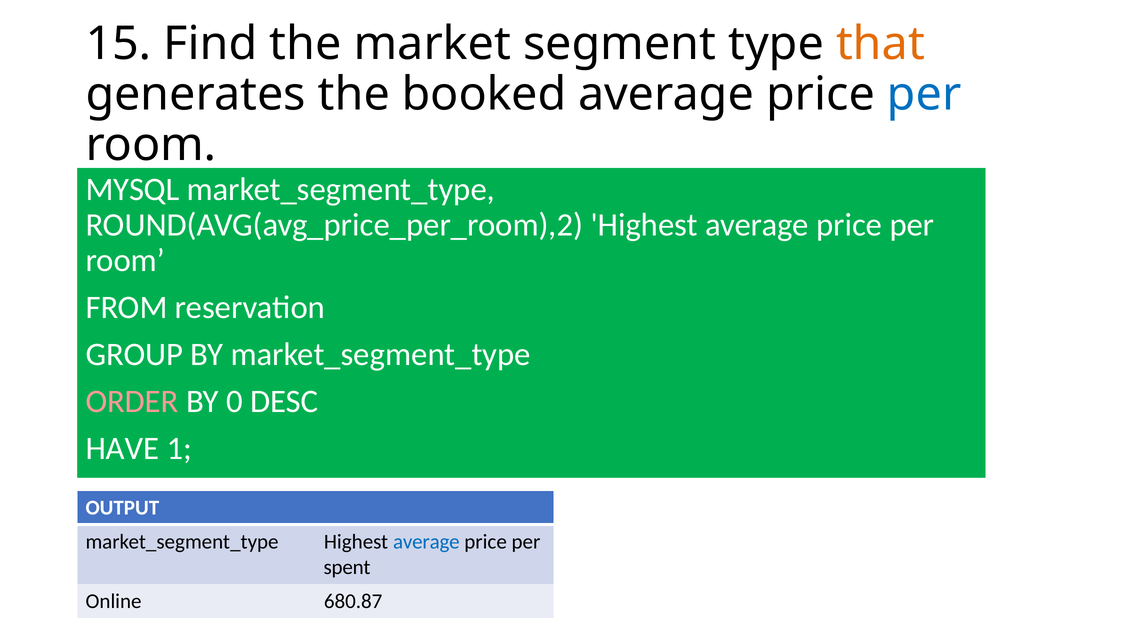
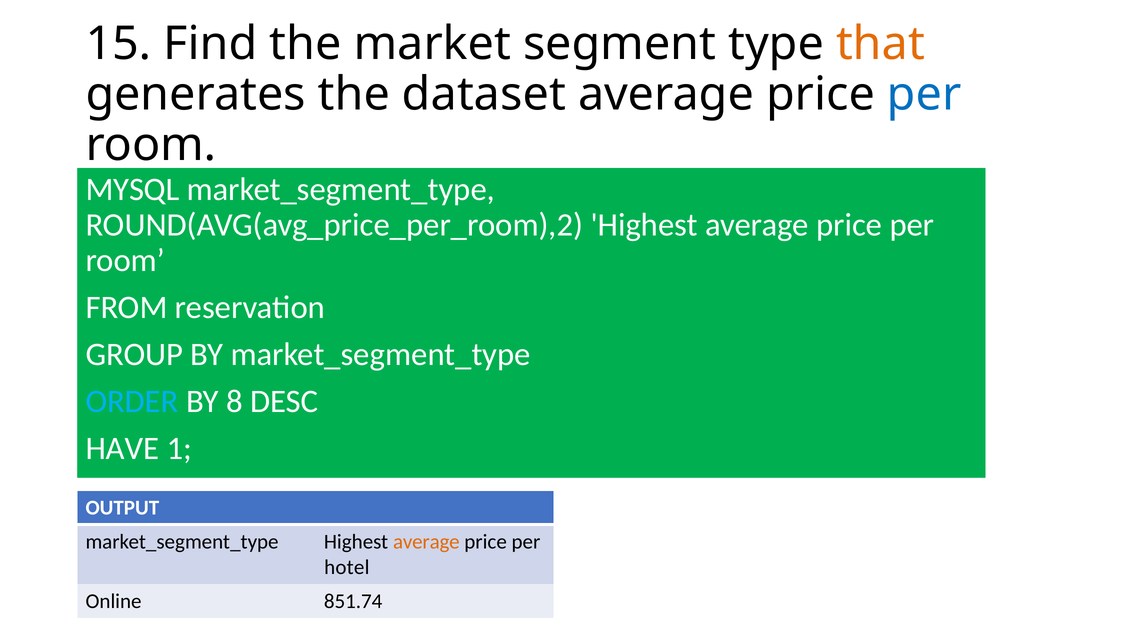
booked: booked -> dataset
ORDER colour: pink -> light blue
0: 0 -> 8
average at (426, 542) colour: blue -> orange
spent: spent -> hotel
680.87: 680.87 -> 851.74
